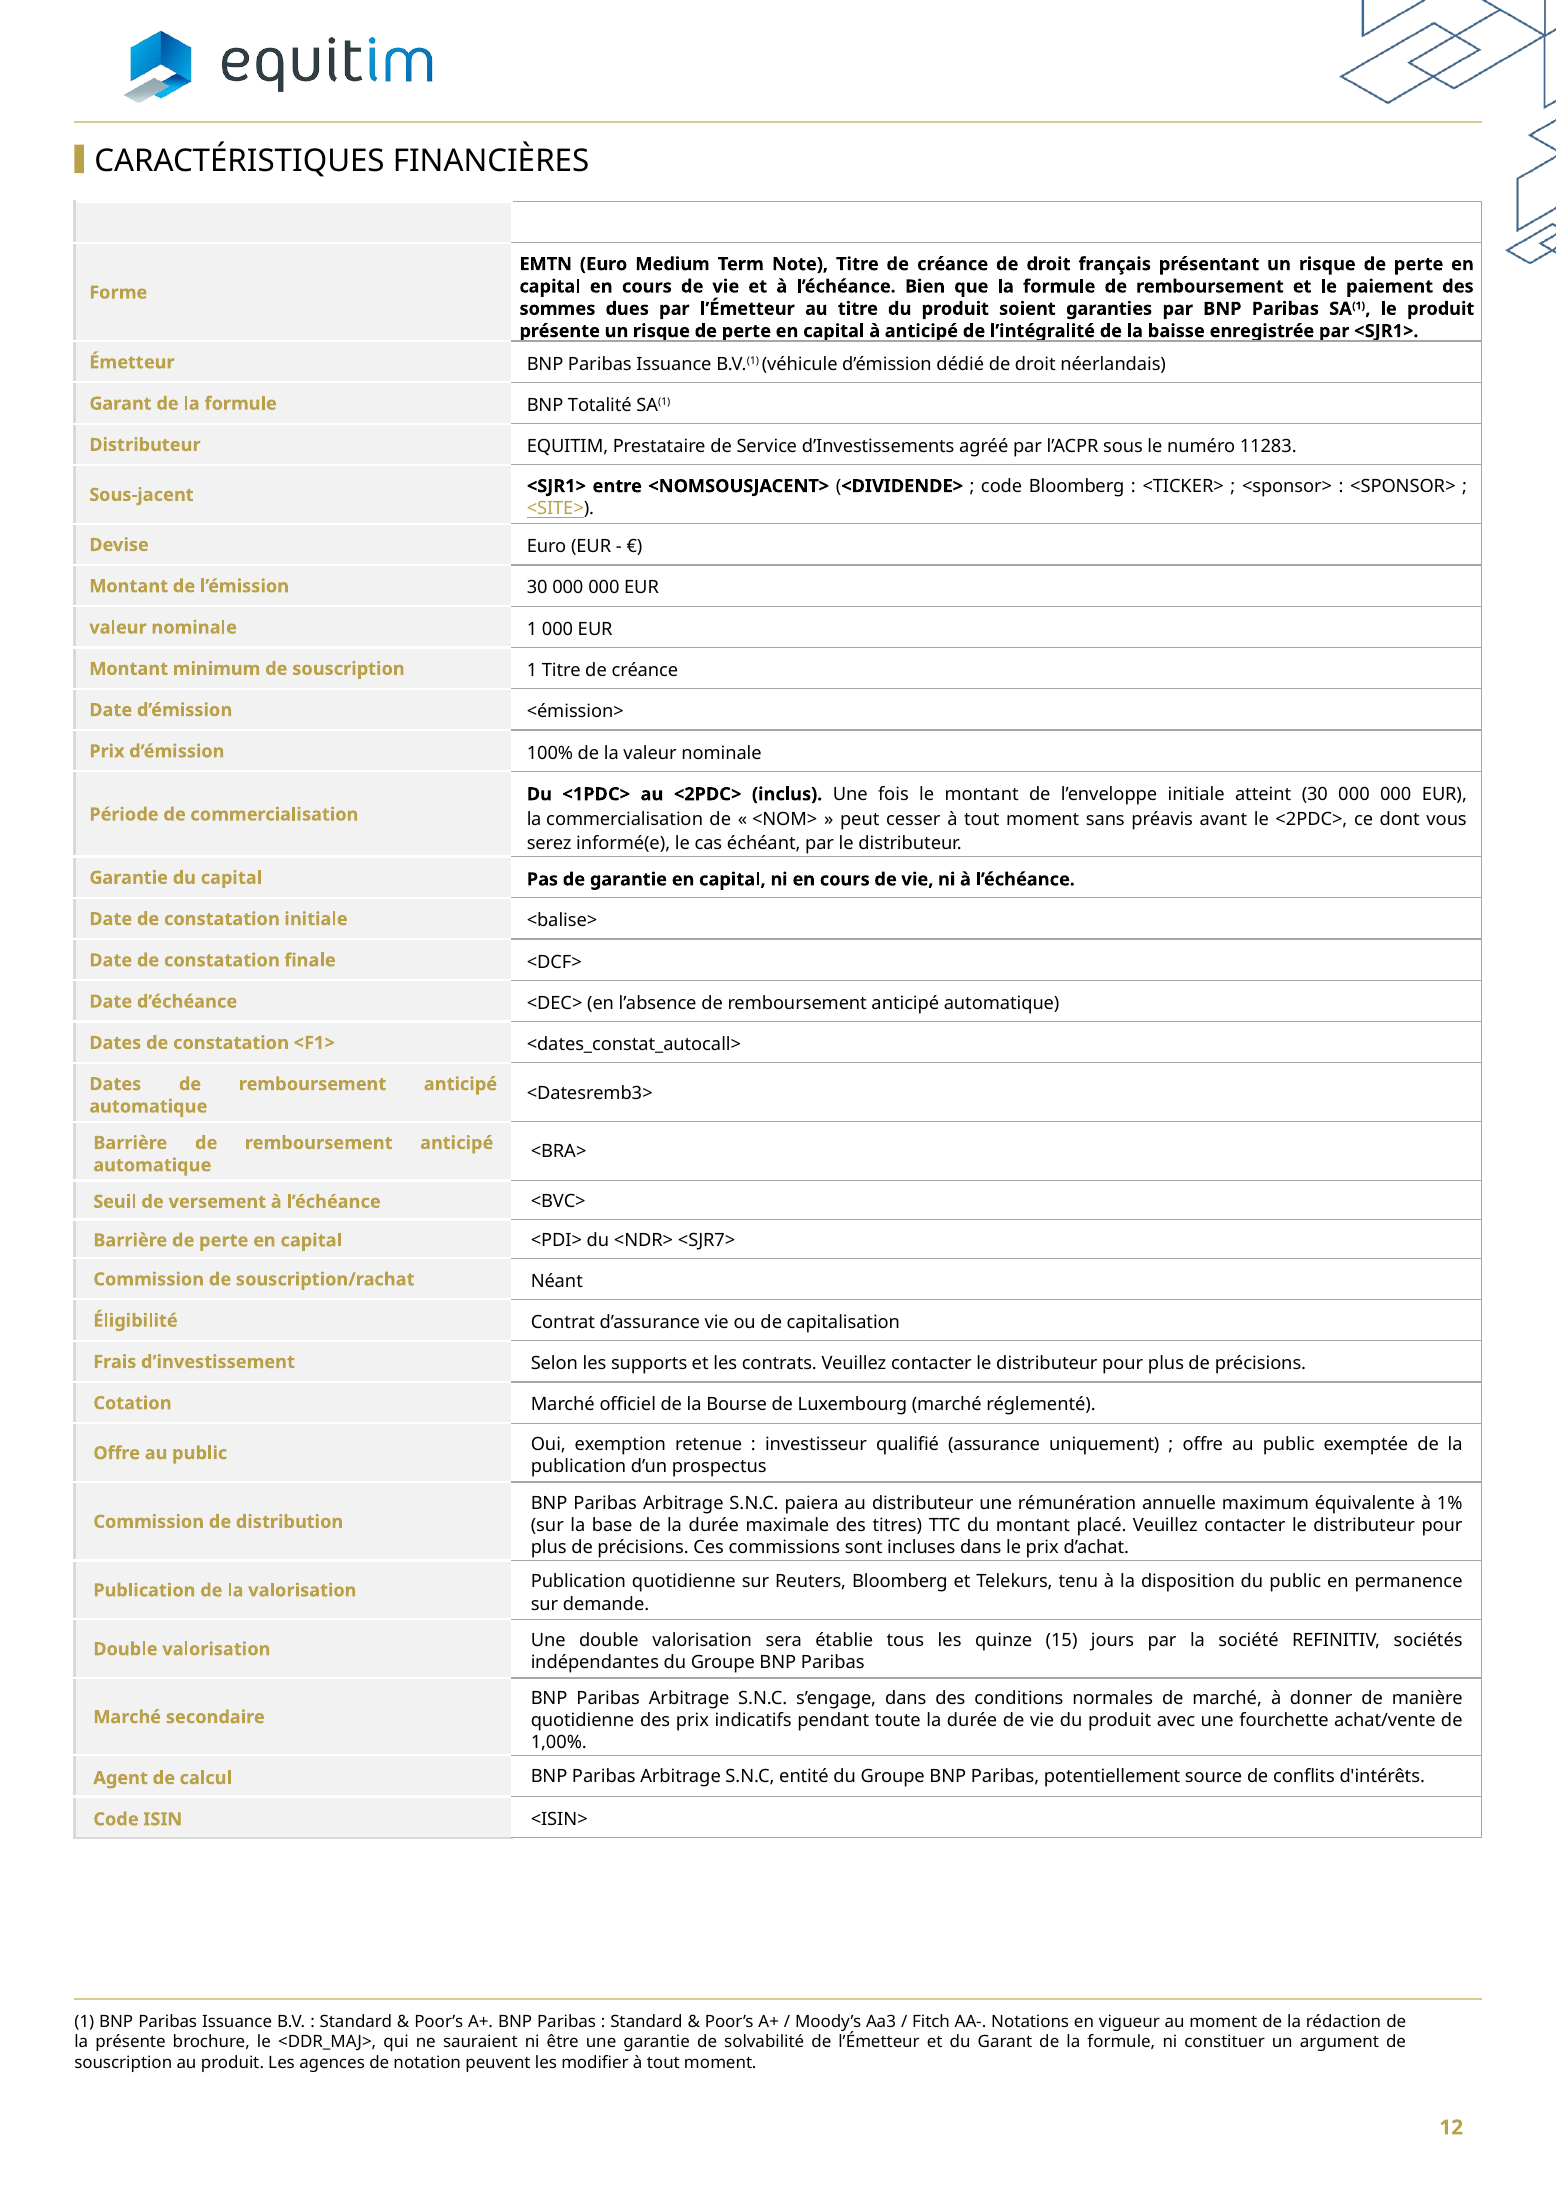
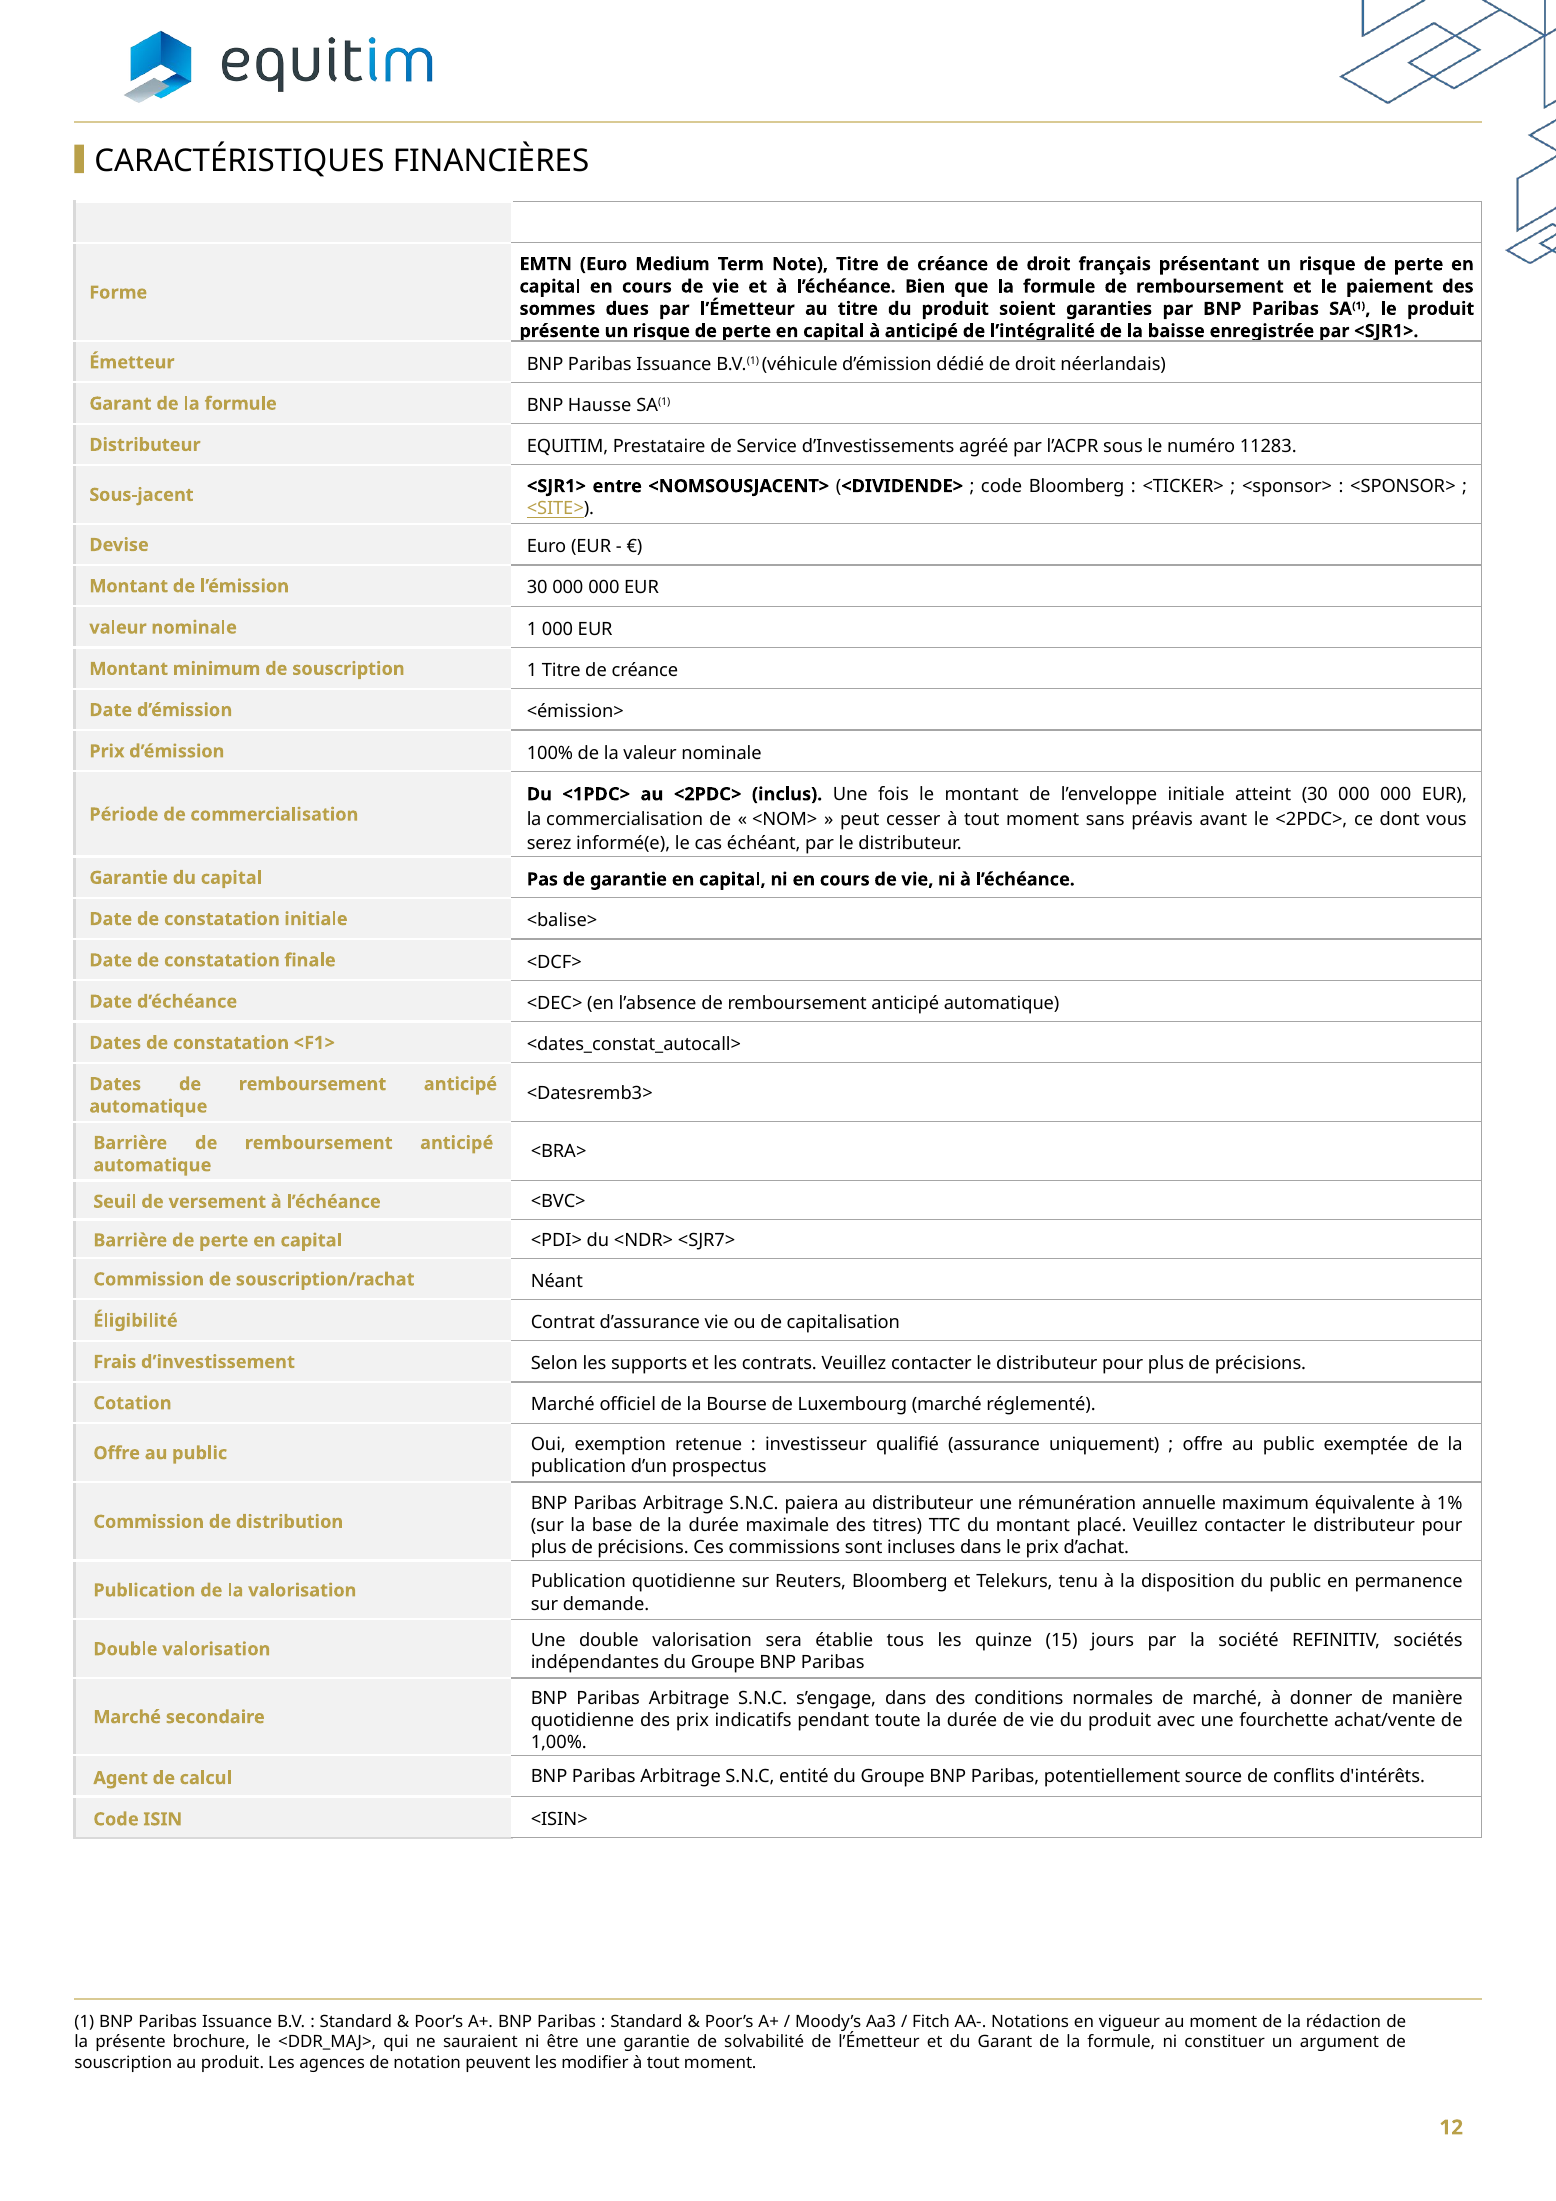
Totalité: Totalité -> Hausse
